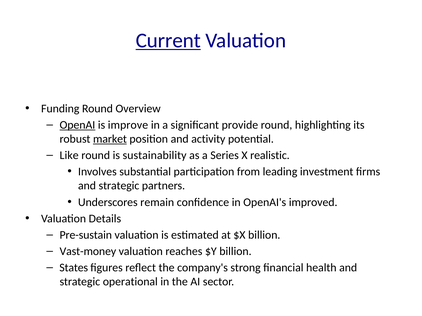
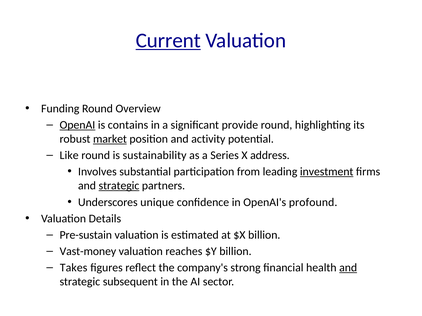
improve: improve -> contains
realistic: realistic -> address
investment underline: none -> present
strategic at (119, 186) underline: none -> present
remain: remain -> unique
improved: improved -> profound
States: States -> Takes
and at (348, 268) underline: none -> present
operational: operational -> subsequent
